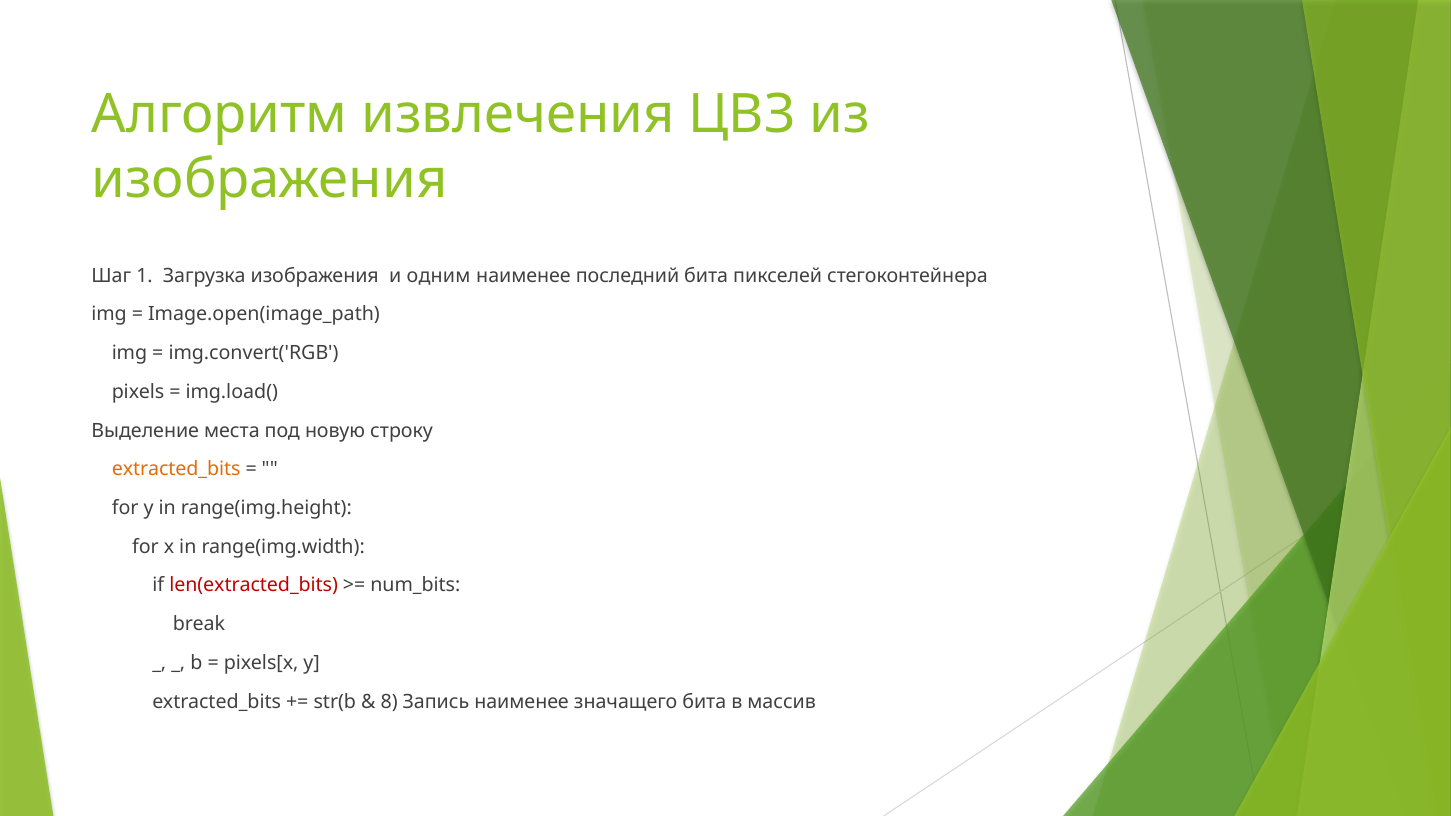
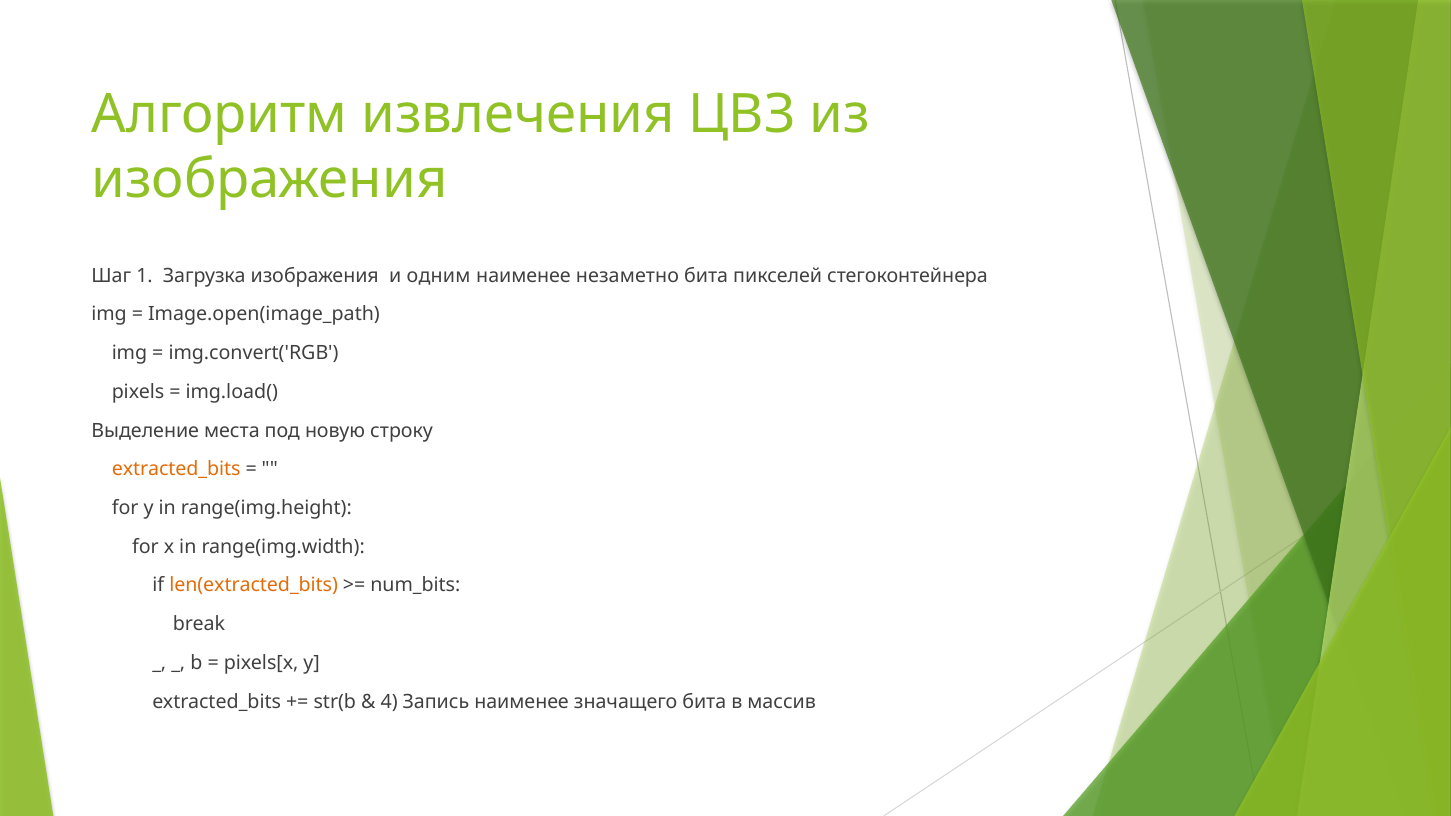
последний: последний -> незаметно
len(extracted_bits colour: red -> orange
8: 8 -> 4
